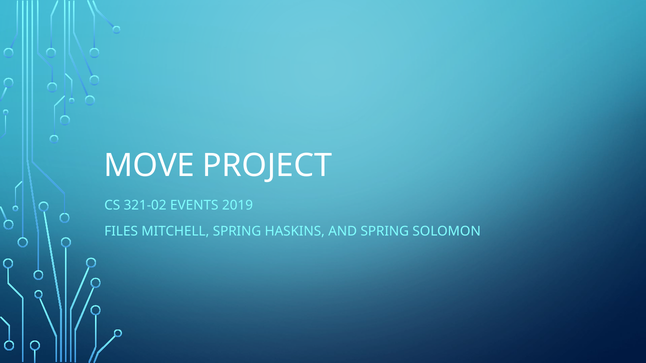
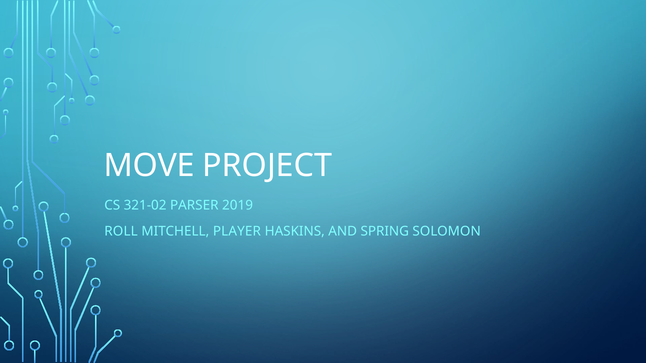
EVENTS: EVENTS -> PARSER
FILES: FILES -> ROLL
MITCHELL SPRING: SPRING -> PLAYER
